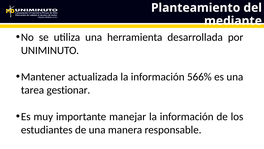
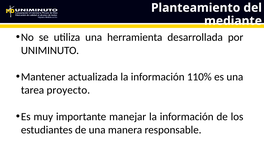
566%: 566% -> 110%
gestionar: gestionar -> proyecto
